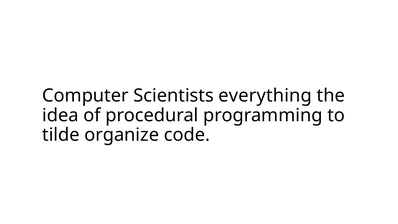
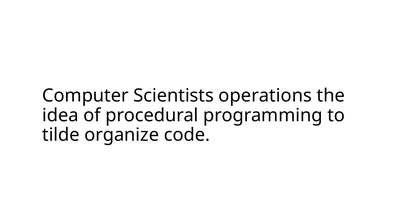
everything: everything -> operations
